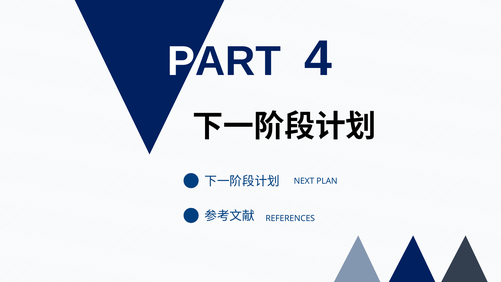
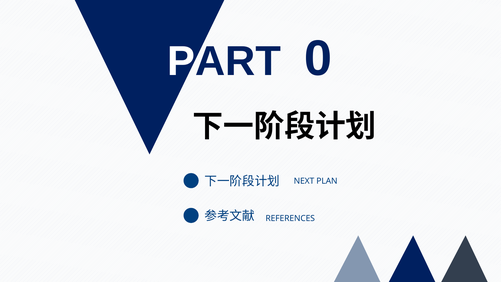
4: 4 -> 0
